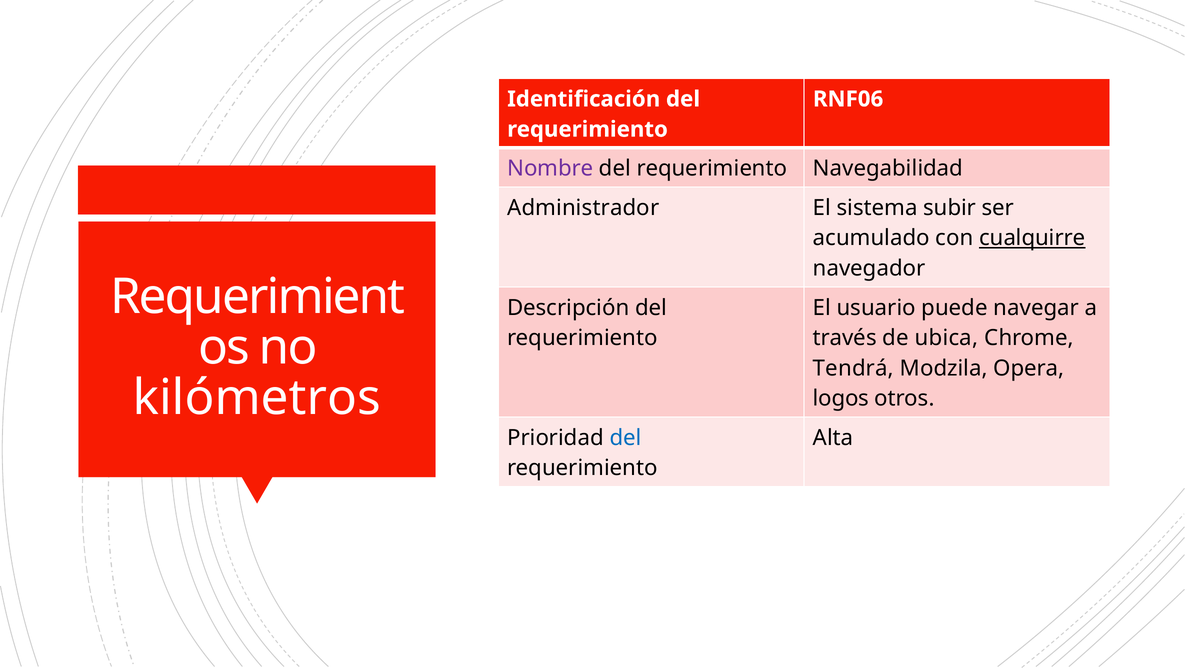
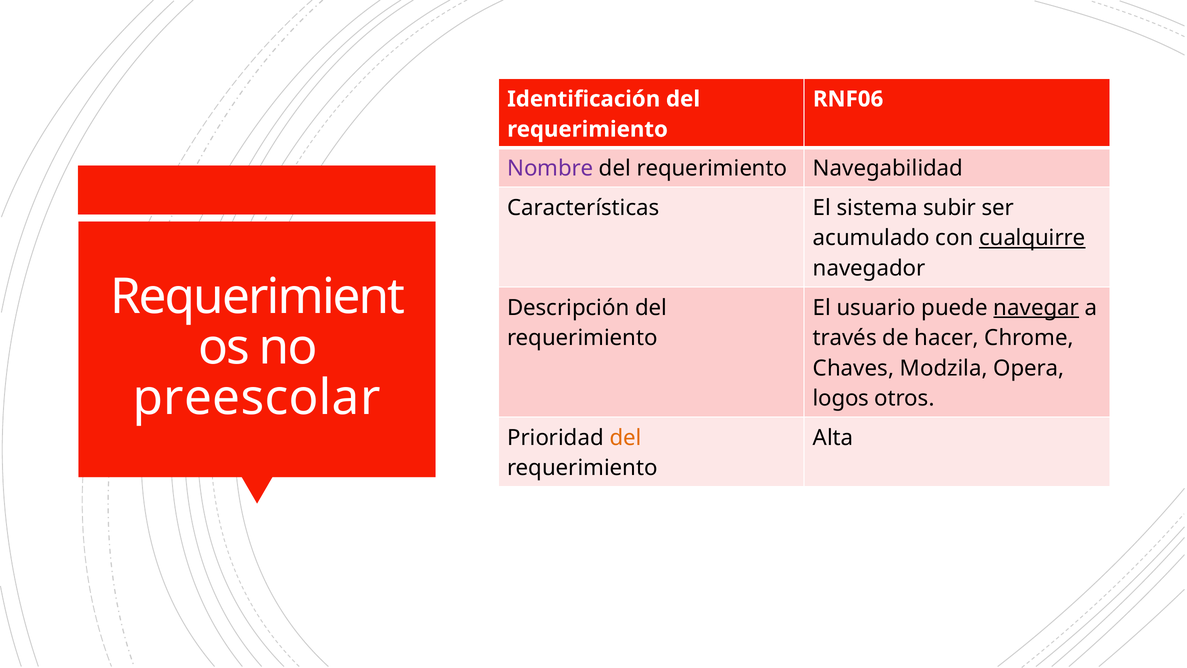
Administrador: Administrador -> Características
navegar underline: none -> present
ubica: ubica -> hacer
Tendrá: Tendrá -> Chaves
kilómetros: kilómetros -> preescolar
del at (625, 438) colour: blue -> orange
